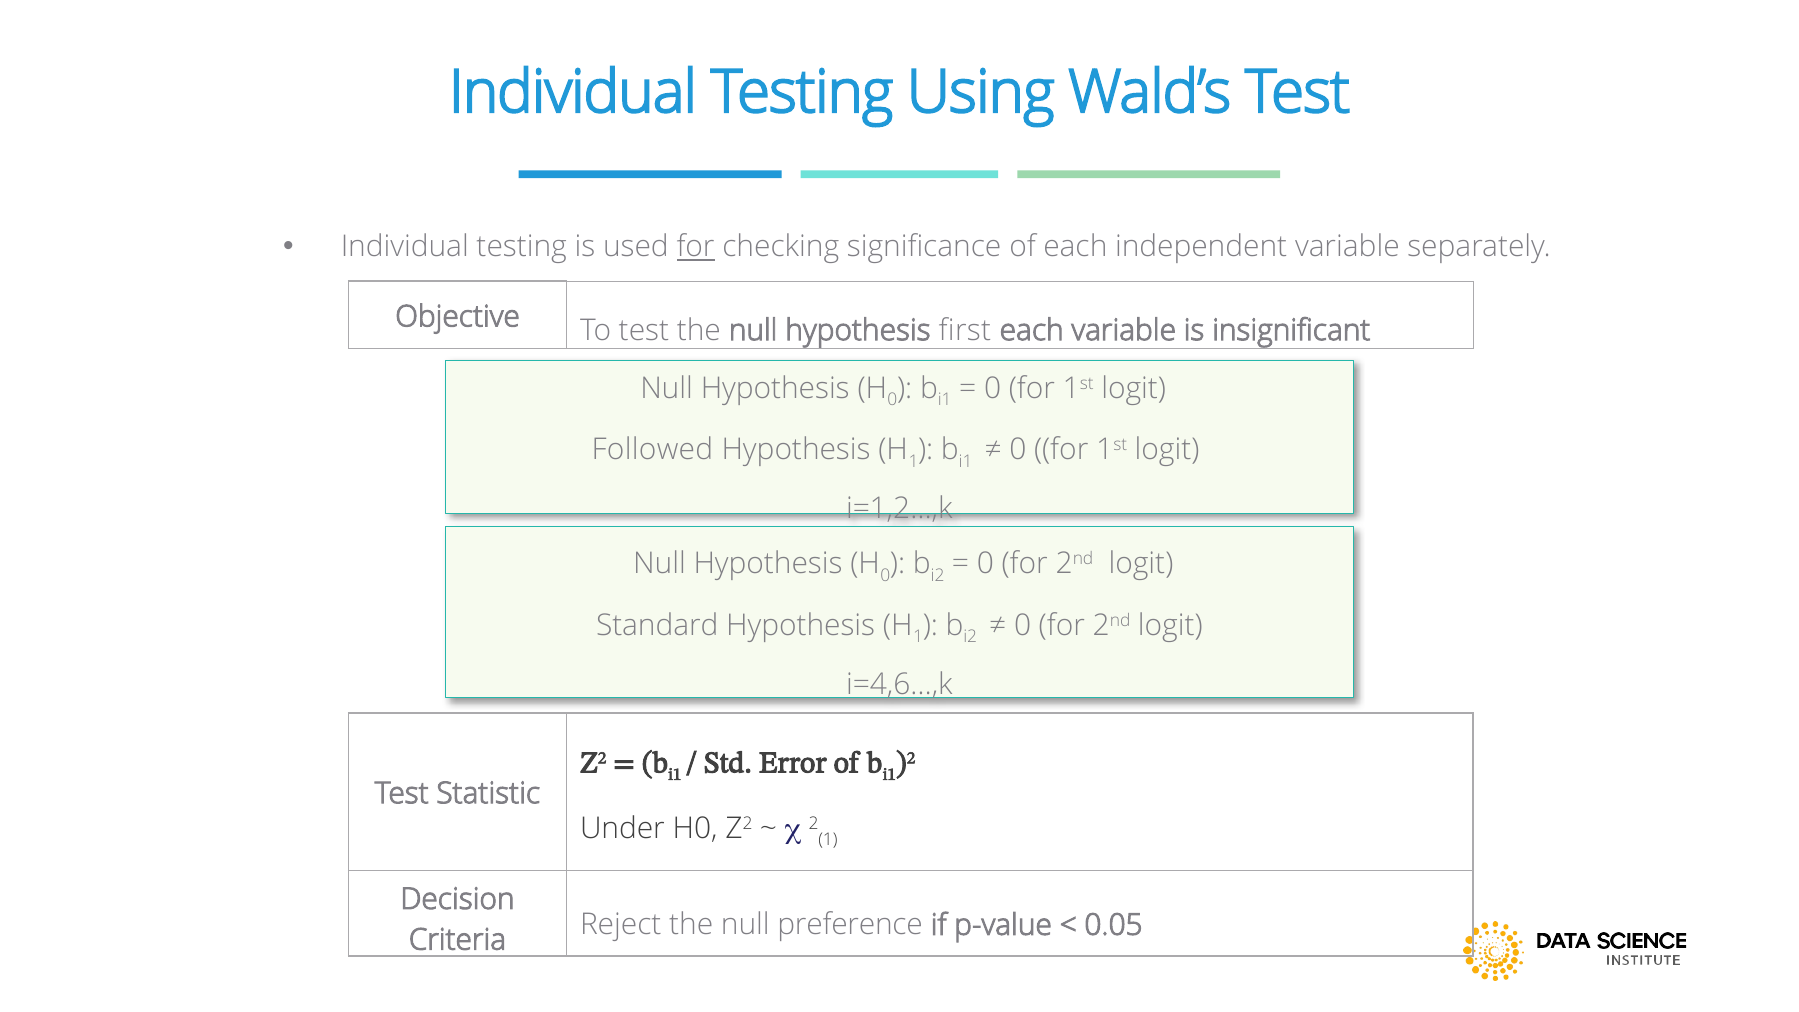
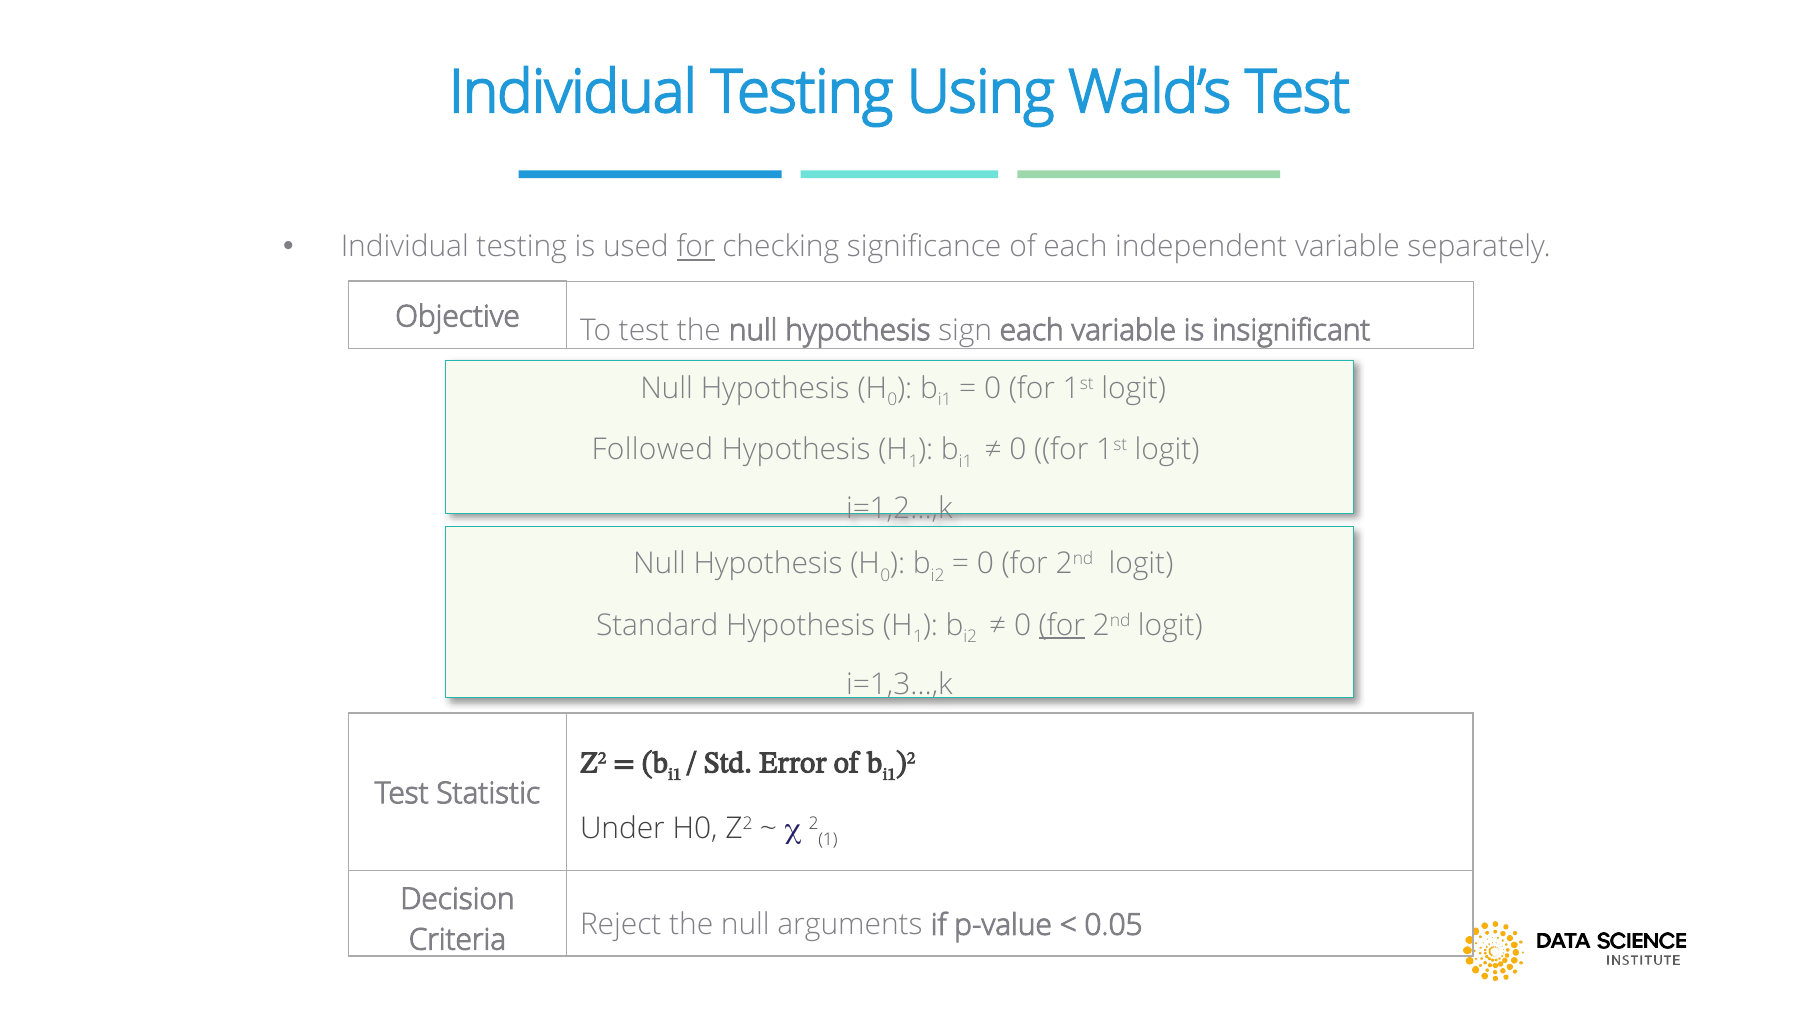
first: first -> sign
for at (1062, 625) underline: none -> present
i=4,6…,k: i=4,6…,k -> i=1,3…,k
preference: preference -> arguments
